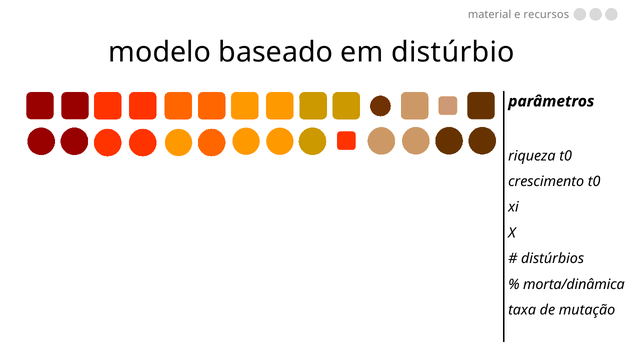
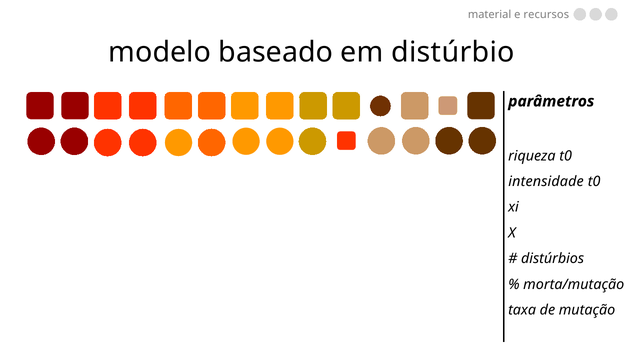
crescimento: crescimento -> intensidade
morta/dinâmica: morta/dinâmica -> morta/mutação
